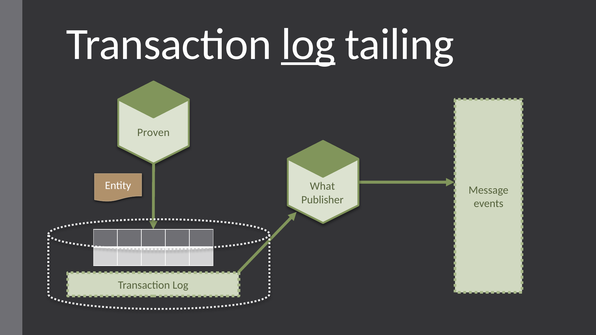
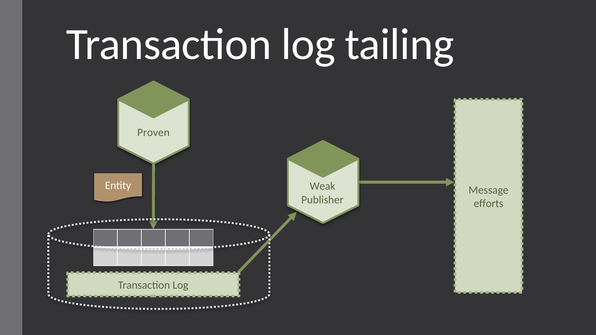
log at (308, 45) underline: present -> none
What: What -> Weak
events: events -> efforts
